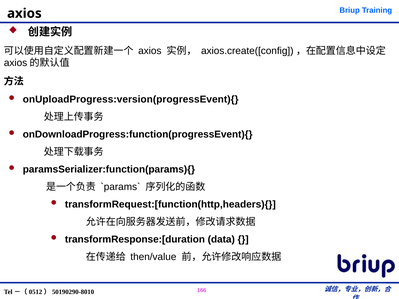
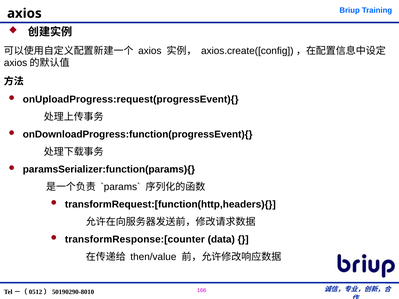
onUploadProgress:version(progressEvent){: onUploadProgress:version(progressEvent){ -> onUploadProgress:request(progressEvent){
transformResponse:[duration: transformResponse:[duration -> transformResponse:[counter
